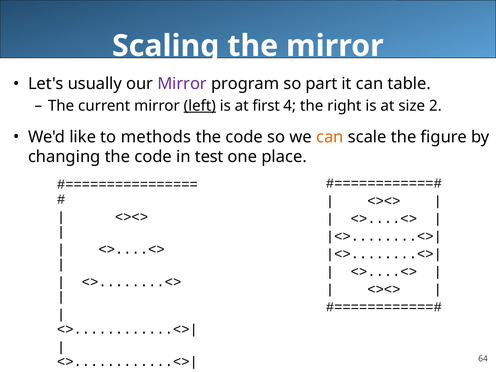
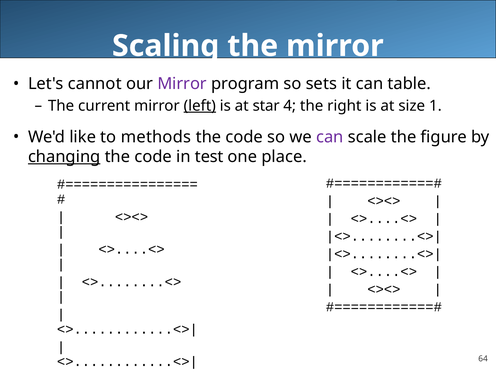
usually: usually -> cannot
part: part -> sets
first: first -> star
2: 2 -> 1
can at (330, 137) colour: orange -> purple
changing underline: none -> present
